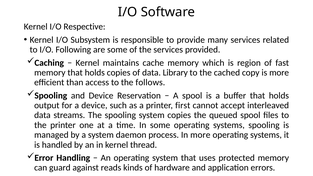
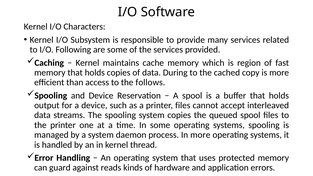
Respective: Respective -> Characters
Library: Library -> During
printer first: first -> files
